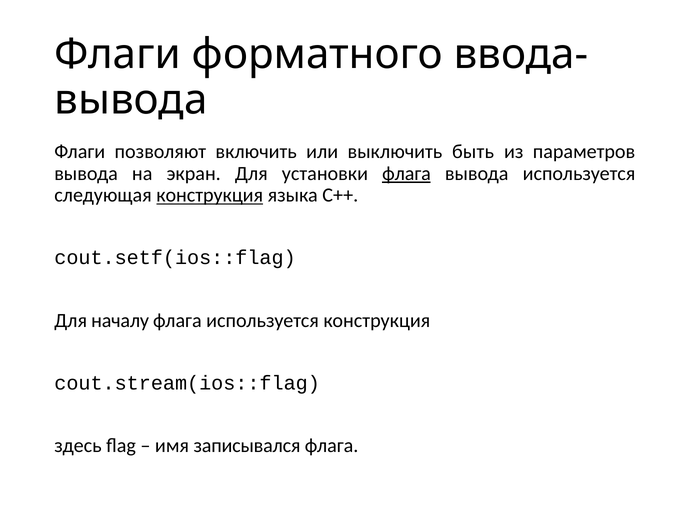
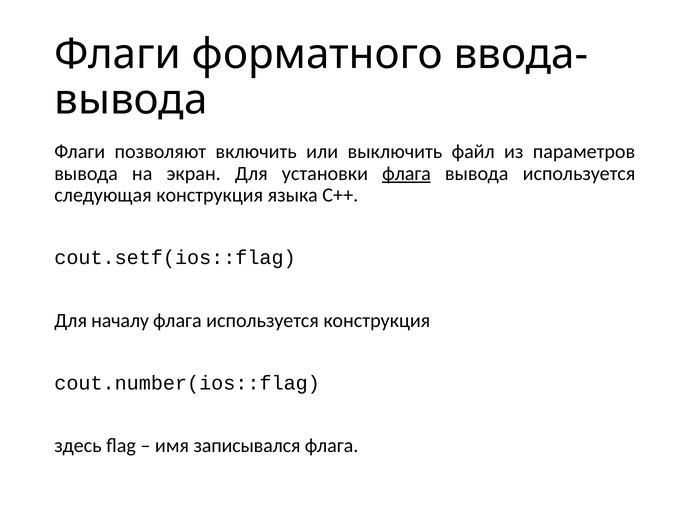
быть: быть -> файл
конструкция at (210, 195) underline: present -> none
cout.stream(ios::flag: cout.stream(ios::flag -> cout.number(ios::flag
